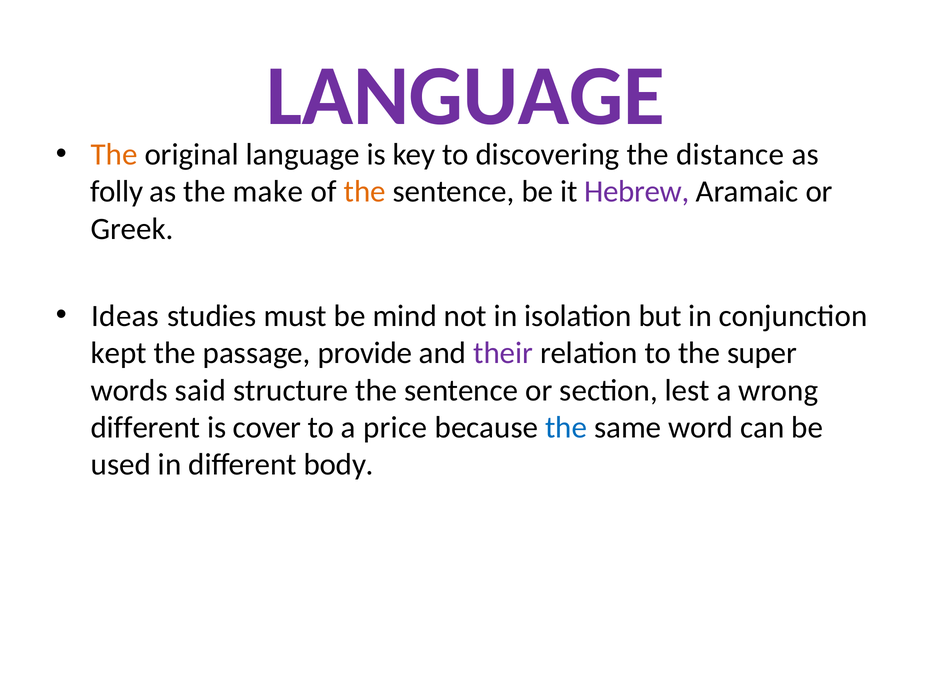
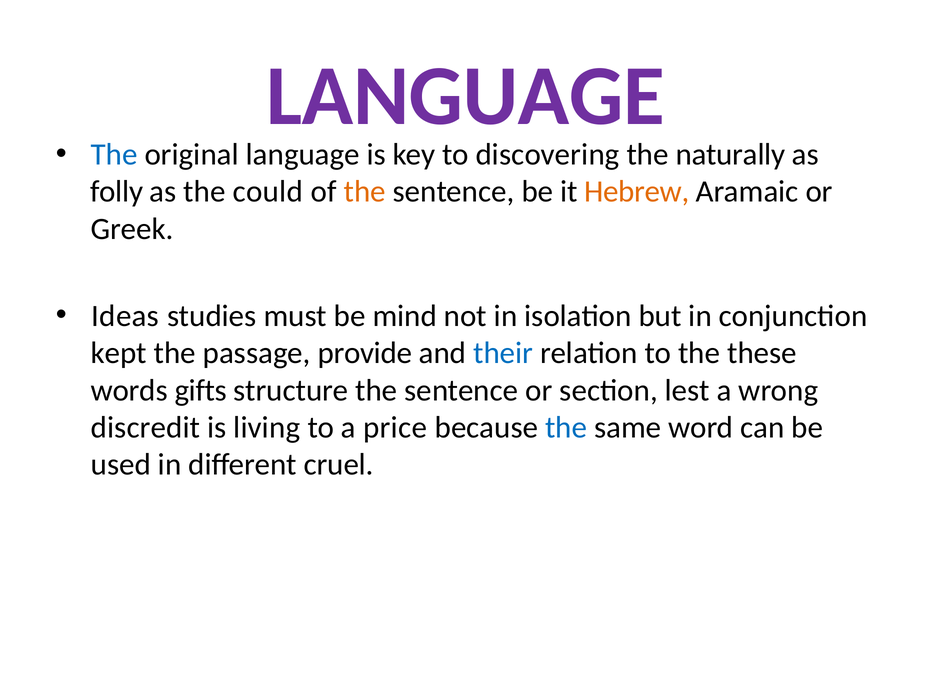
The at (114, 155) colour: orange -> blue
distance: distance -> naturally
make: make -> could
Hebrew colour: purple -> orange
their colour: purple -> blue
super: super -> these
said: said -> gifts
different at (146, 428): different -> discredit
cover: cover -> living
body: body -> cruel
